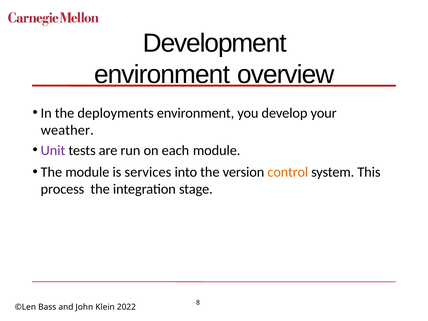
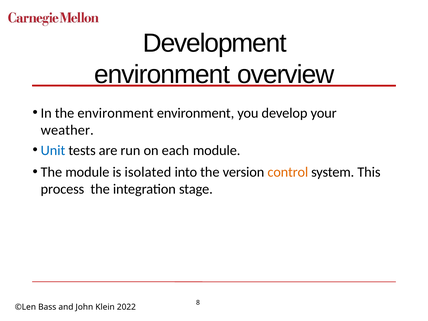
the deployments: deployments -> environment
Unit colour: purple -> blue
services: services -> isolated
